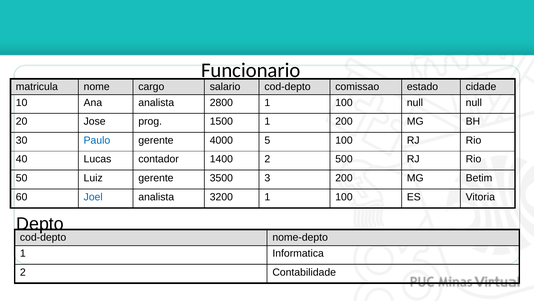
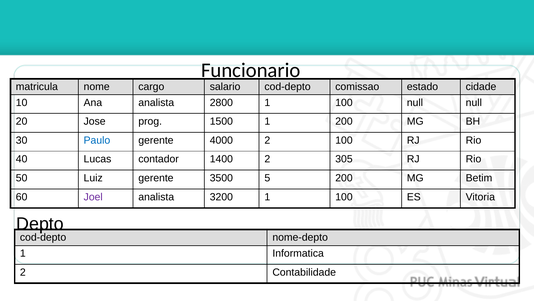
4000 5: 5 -> 2
500: 500 -> 305
3: 3 -> 5
Joel colour: blue -> purple
